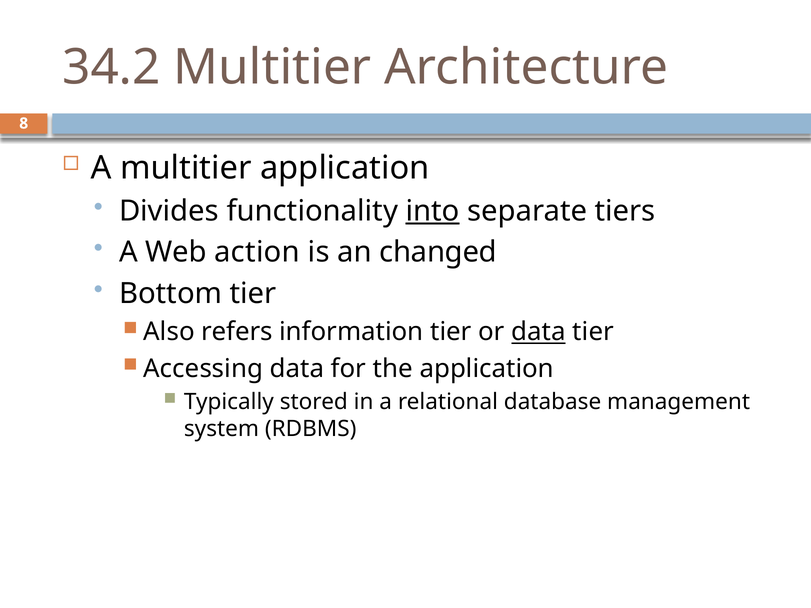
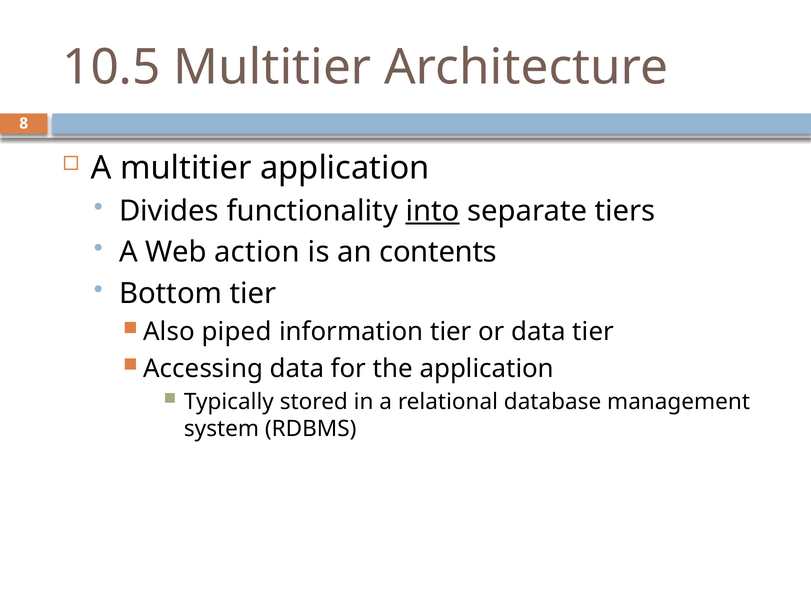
34.2: 34.2 -> 10.5
changed: changed -> contents
refers: refers -> piped
data at (539, 332) underline: present -> none
